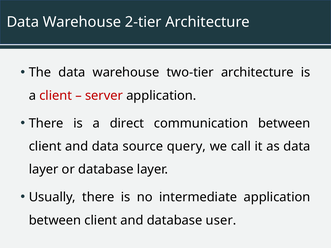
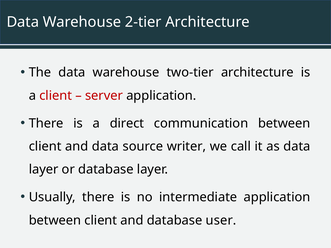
query: query -> writer
